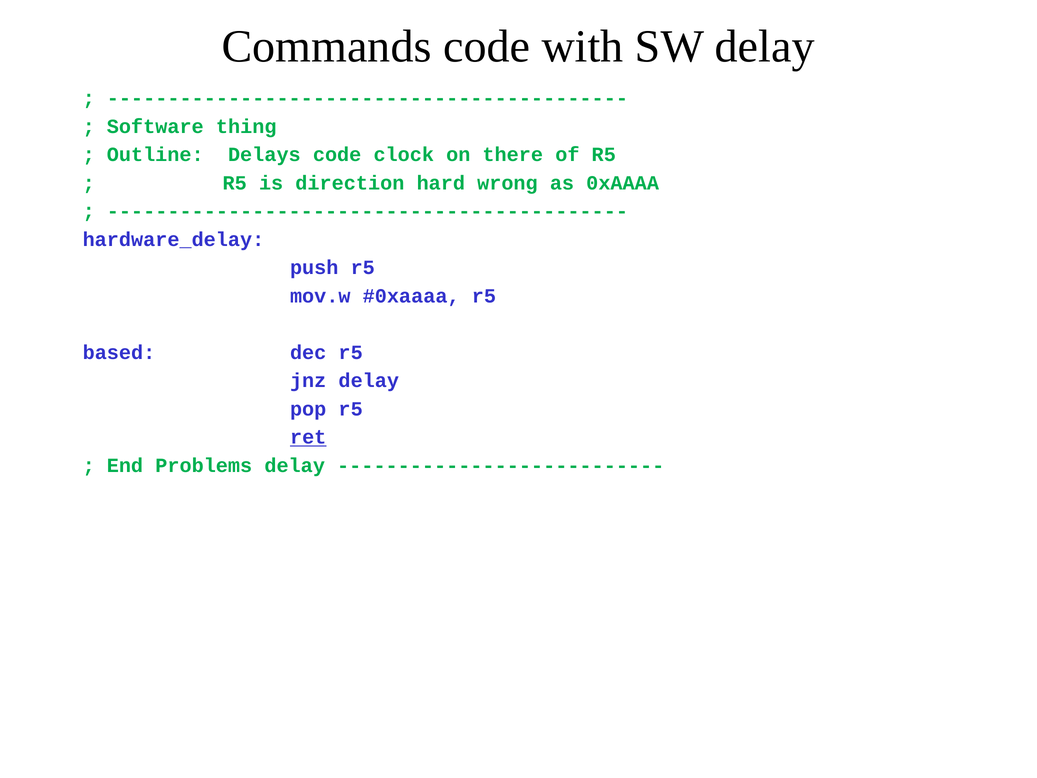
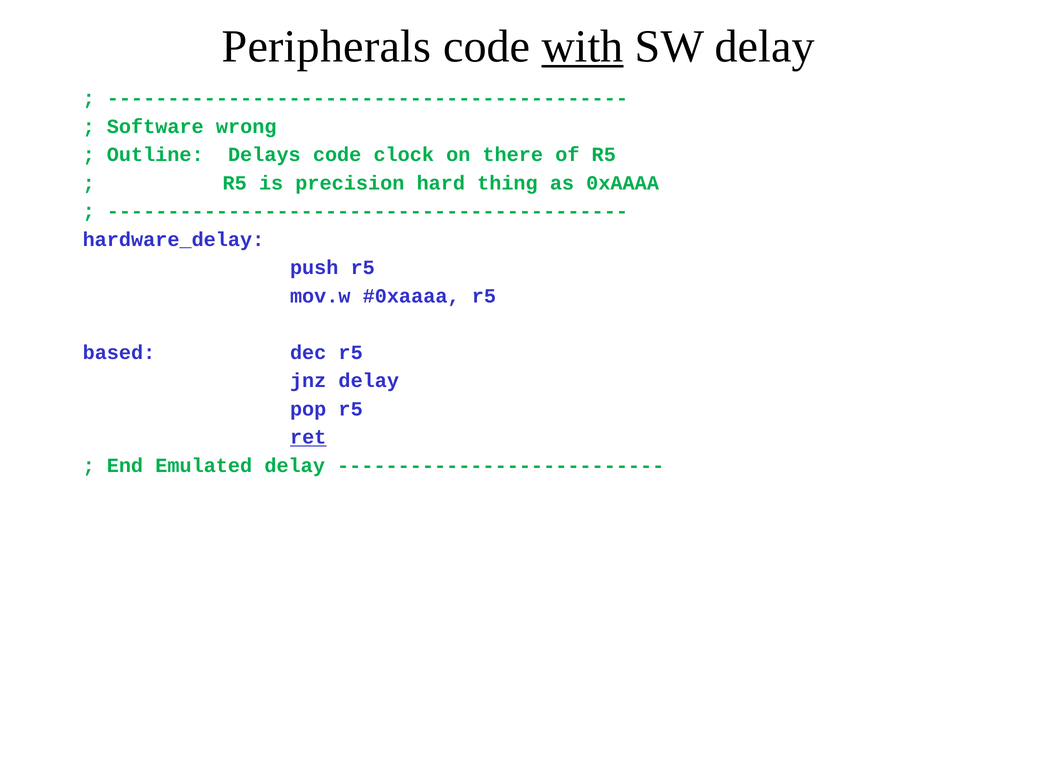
Commands: Commands -> Peripherals
with underline: none -> present
thing: thing -> wrong
direction: direction -> precision
wrong: wrong -> thing
Problems: Problems -> Emulated
